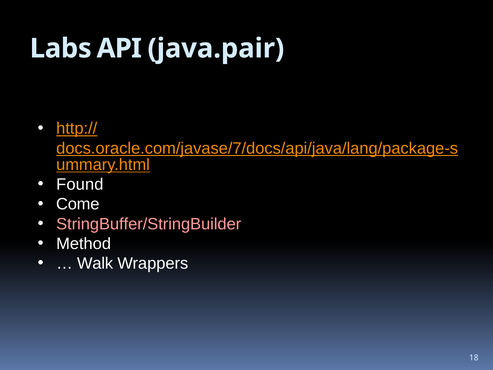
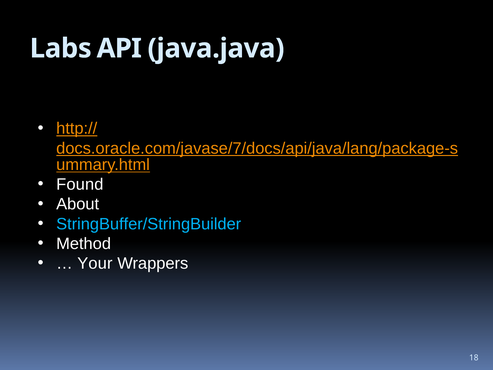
java.pair: java.pair -> java.java
Come: Come -> About
StringBuffer/StringBuilder colour: pink -> light blue
Walk: Walk -> Your
